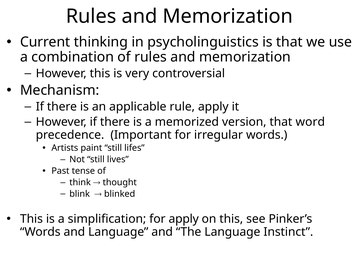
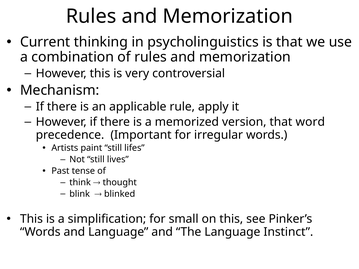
for apply: apply -> small
